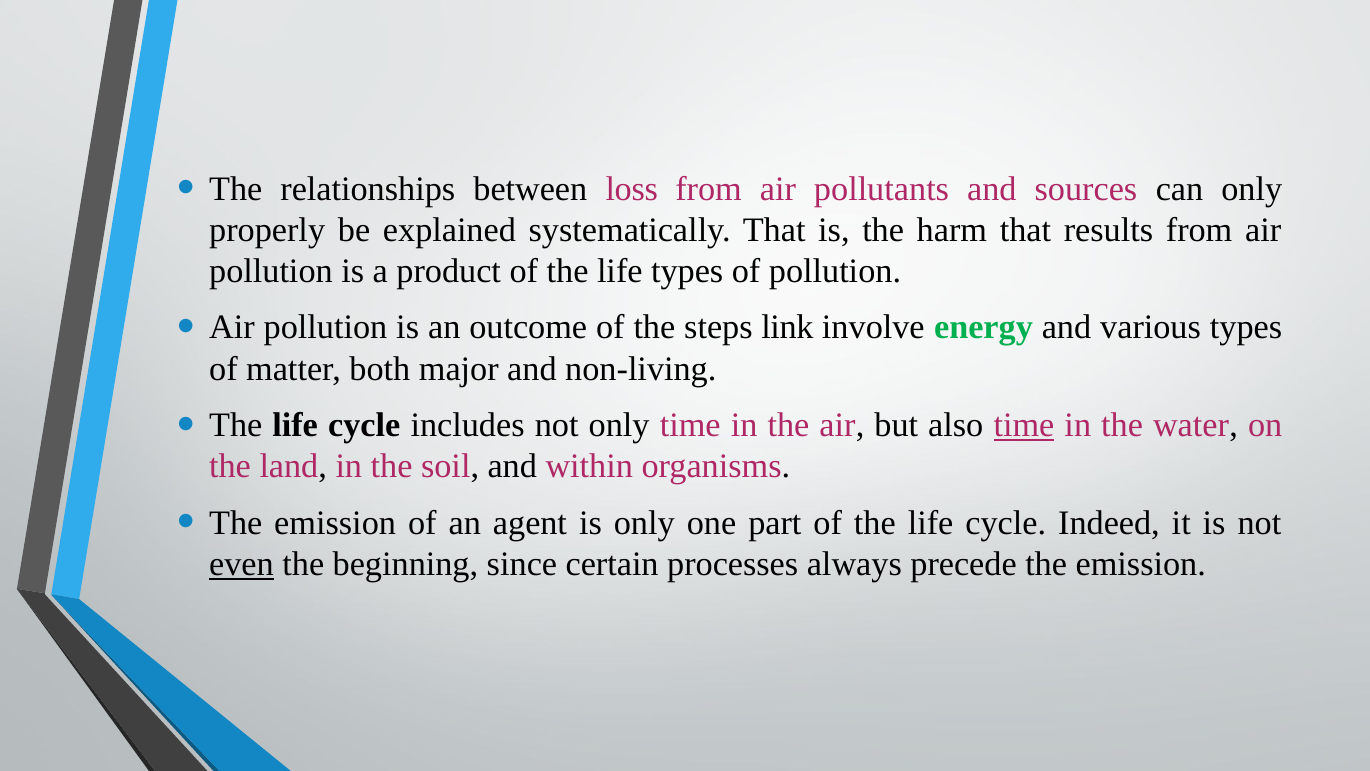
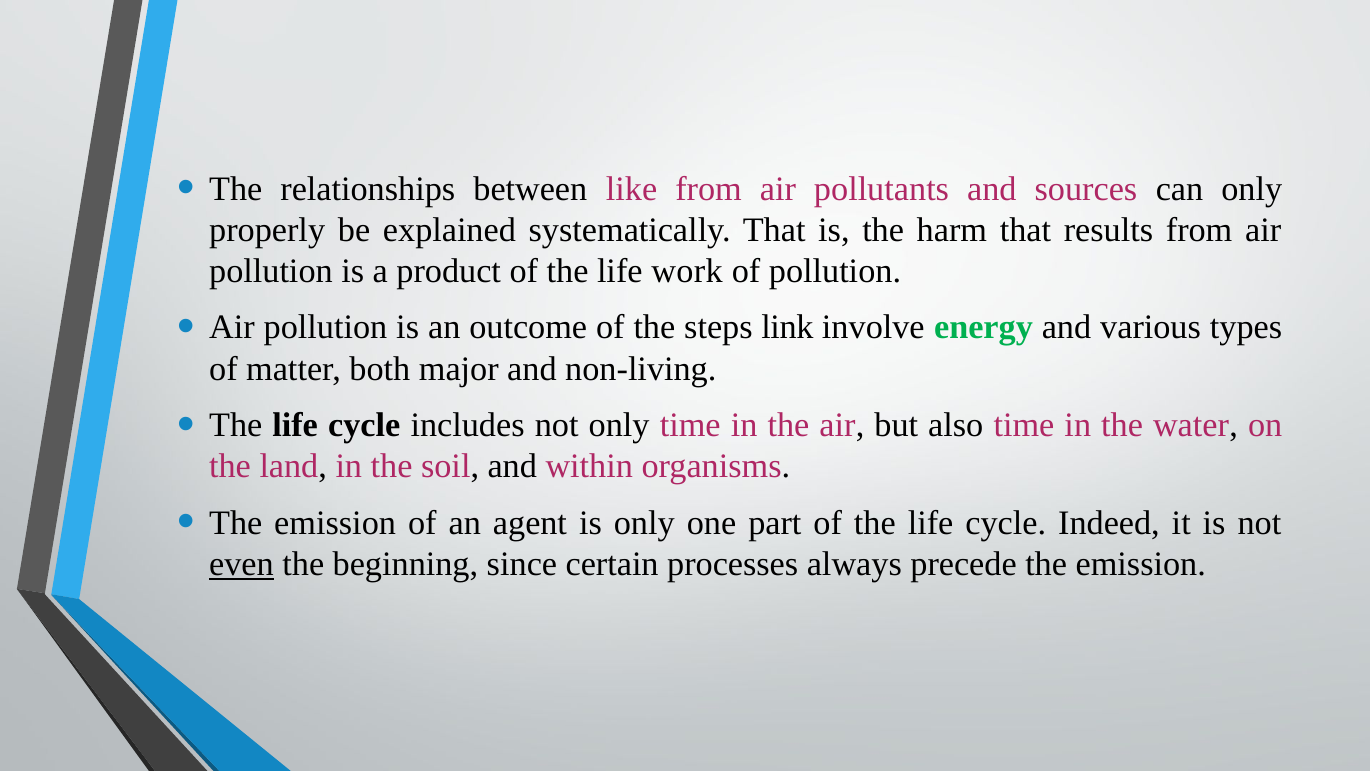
loss: loss -> like
life types: types -> work
time at (1024, 425) underline: present -> none
